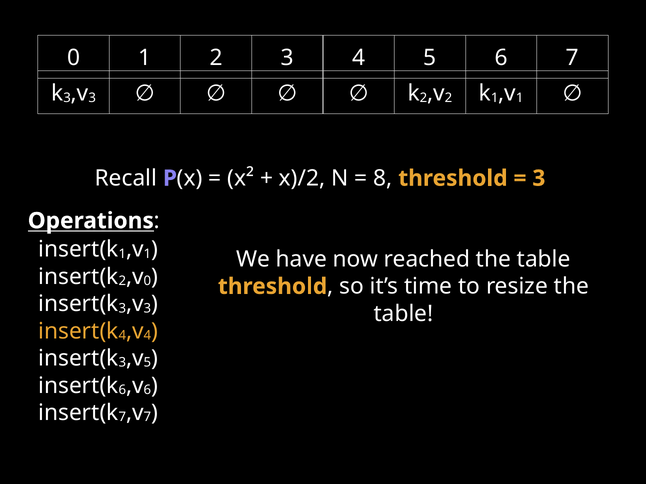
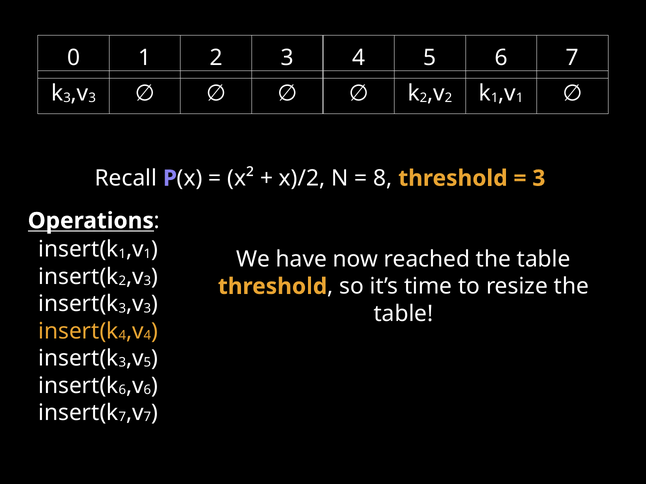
0 at (147, 281): 0 -> 3
